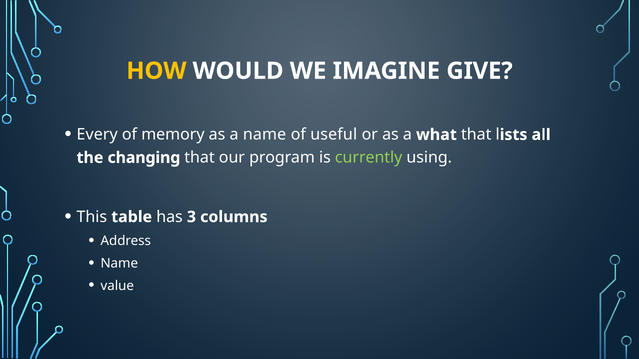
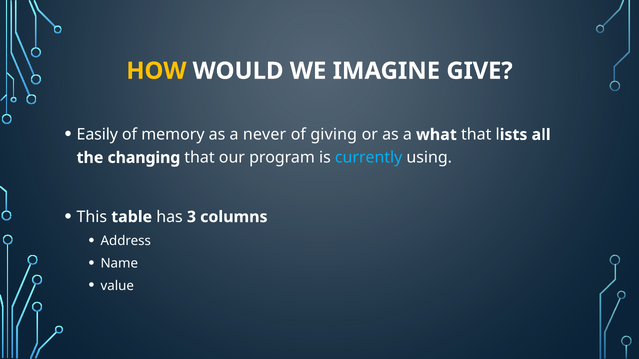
Every: Every -> Easily
a name: name -> never
useful: useful -> giving
currently colour: light green -> light blue
